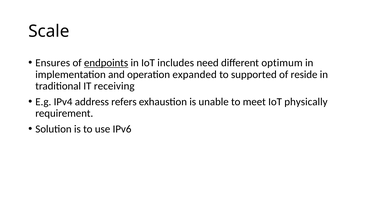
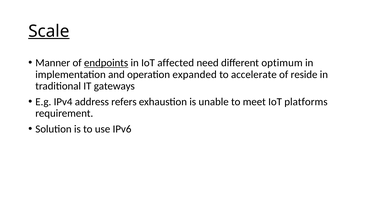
Scale underline: none -> present
Ensures: Ensures -> Manner
includes: includes -> affected
supported: supported -> accelerate
receiving: receiving -> gateways
physically: physically -> platforms
